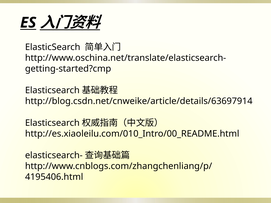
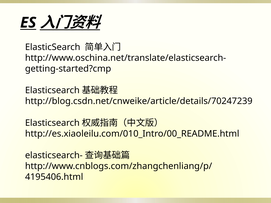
http://blog.csdn.net/cnweike/article/details/63697914: http://blog.csdn.net/cnweike/article/details/63697914 -> http://blog.csdn.net/cnweike/article/details/70247239
